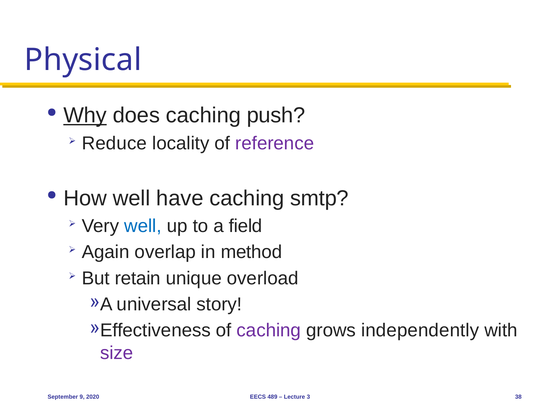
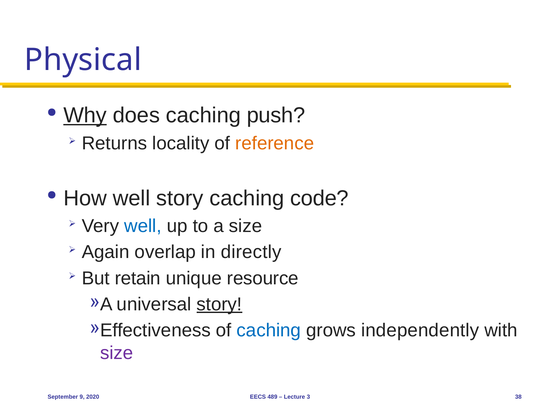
Reduce: Reduce -> Returns
reference colour: purple -> orange
well have: have -> story
smtp: smtp -> code
a field: field -> size
method: method -> directly
overload: overload -> resource
story at (219, 304) underline: none -> present
caching at (269, 330) colour: purple -> blue
